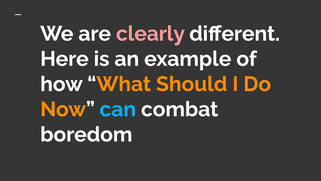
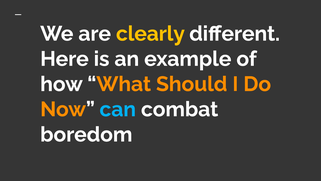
clearly colour: pink -> yellow
